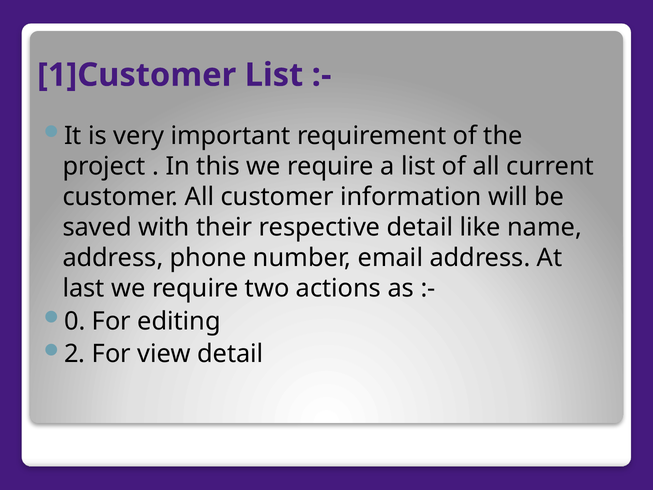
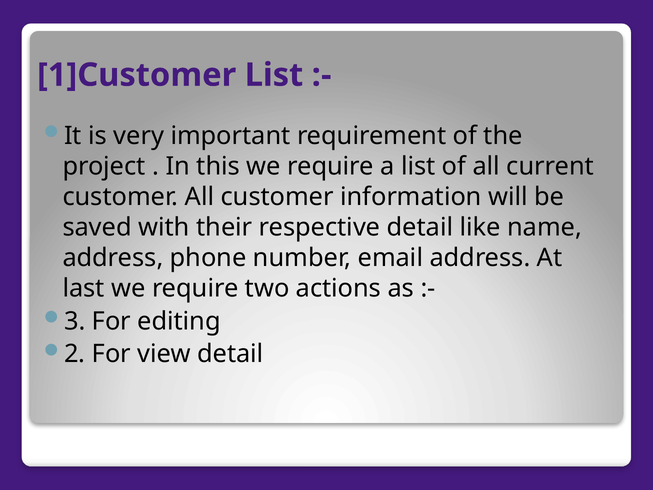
0: 0 -> 3
